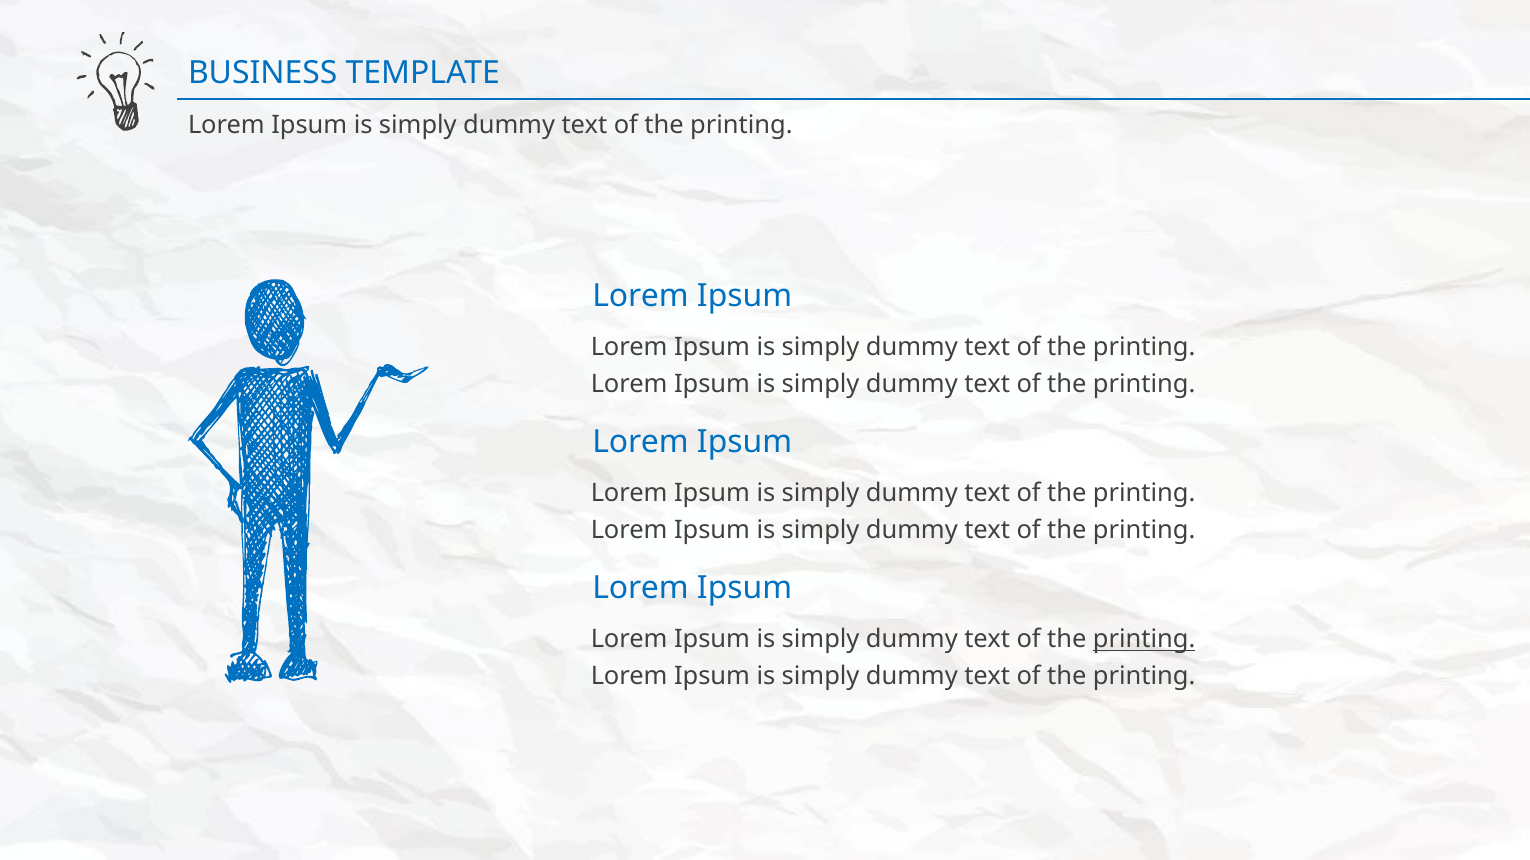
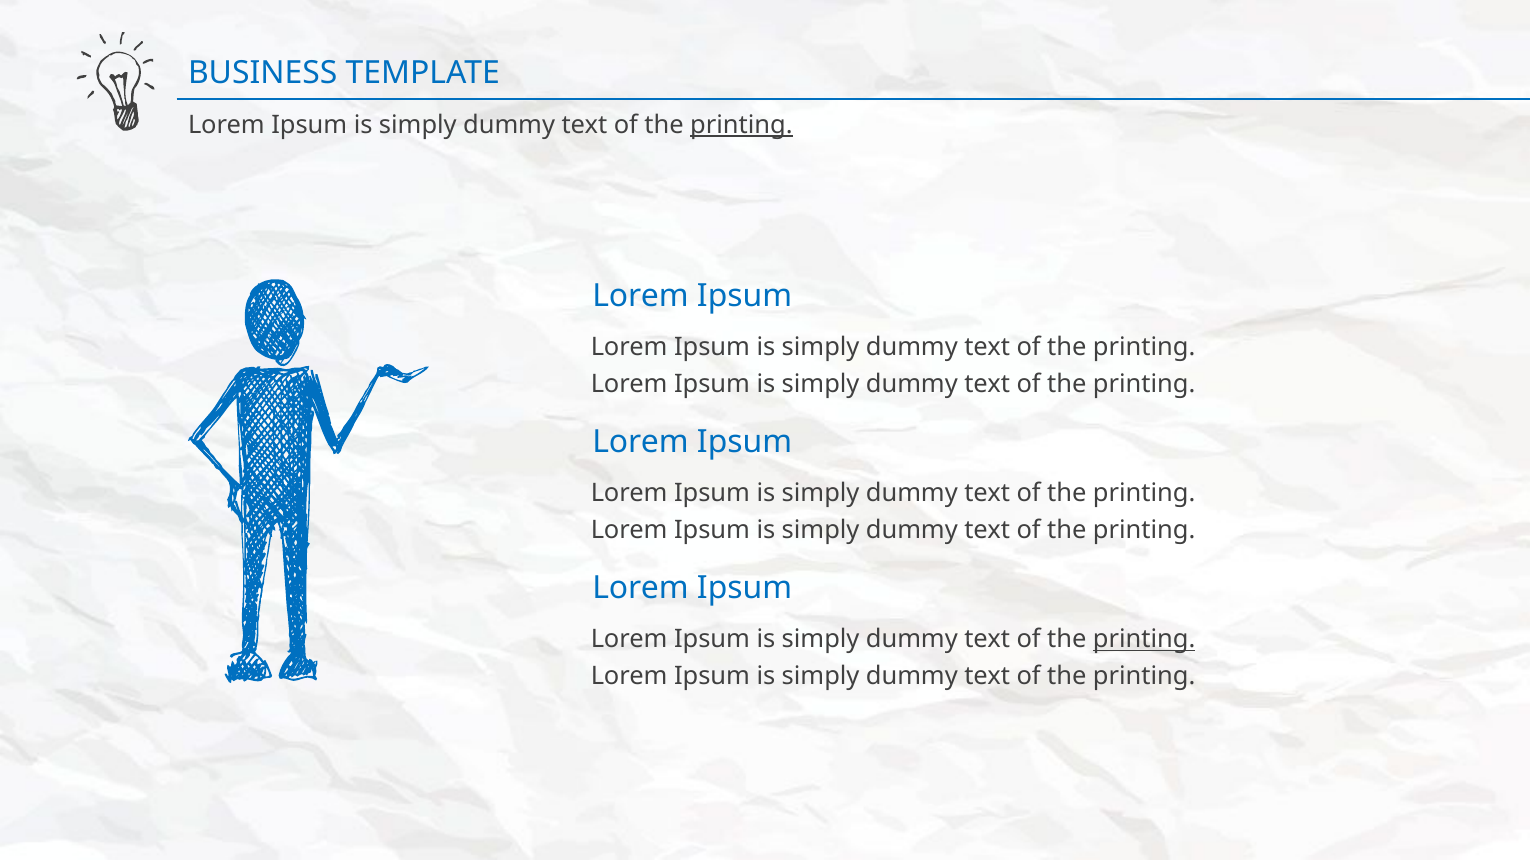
printing at (741, 125) underline: none -> present
